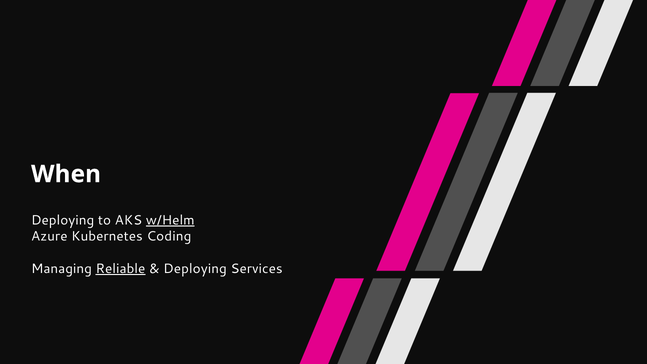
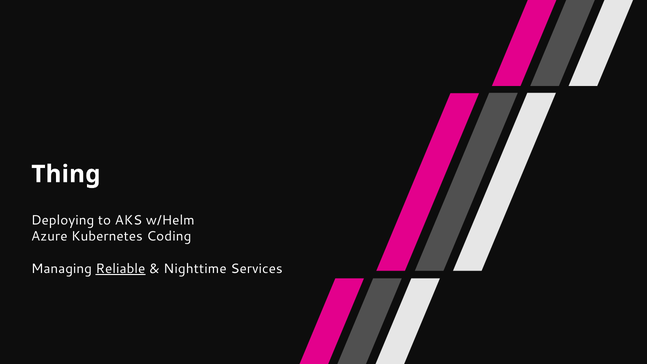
When: When -> Thing
w/Helm underline: present -> none
Deploying at (195, 269): Deploying -> Nighttime
